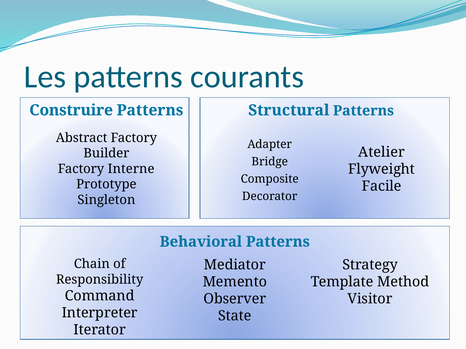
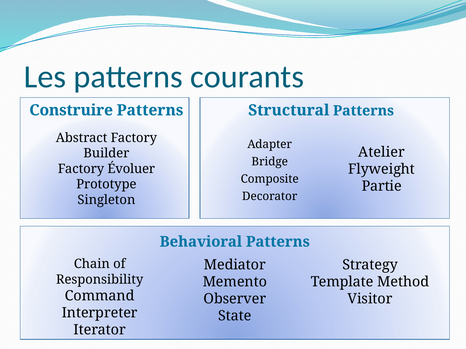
Interne: Interne -> Évoluer
Facile: Facile -> Partie
